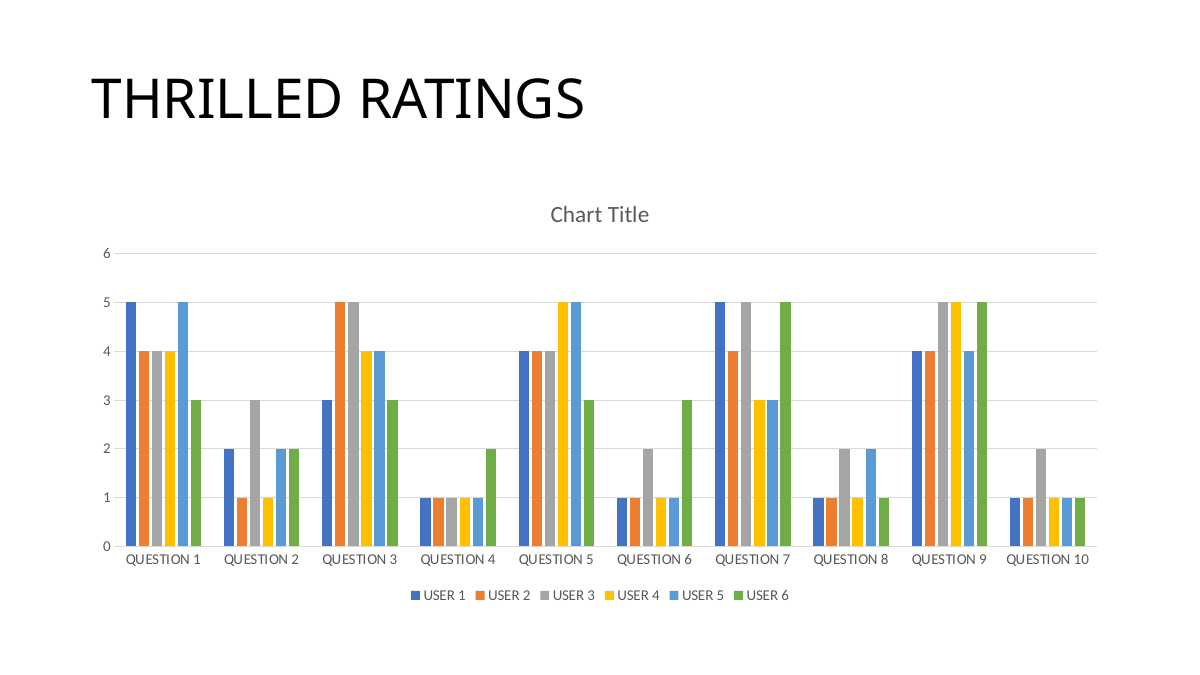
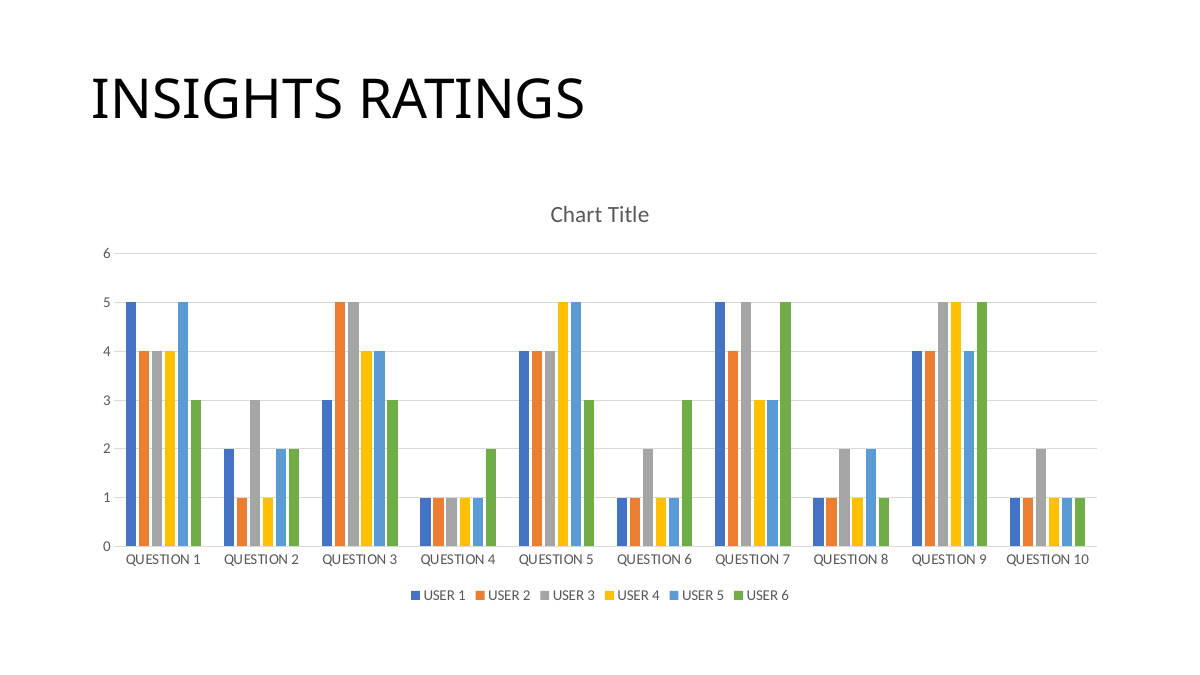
THRILLED: THRILLED -> INSIGHTS
